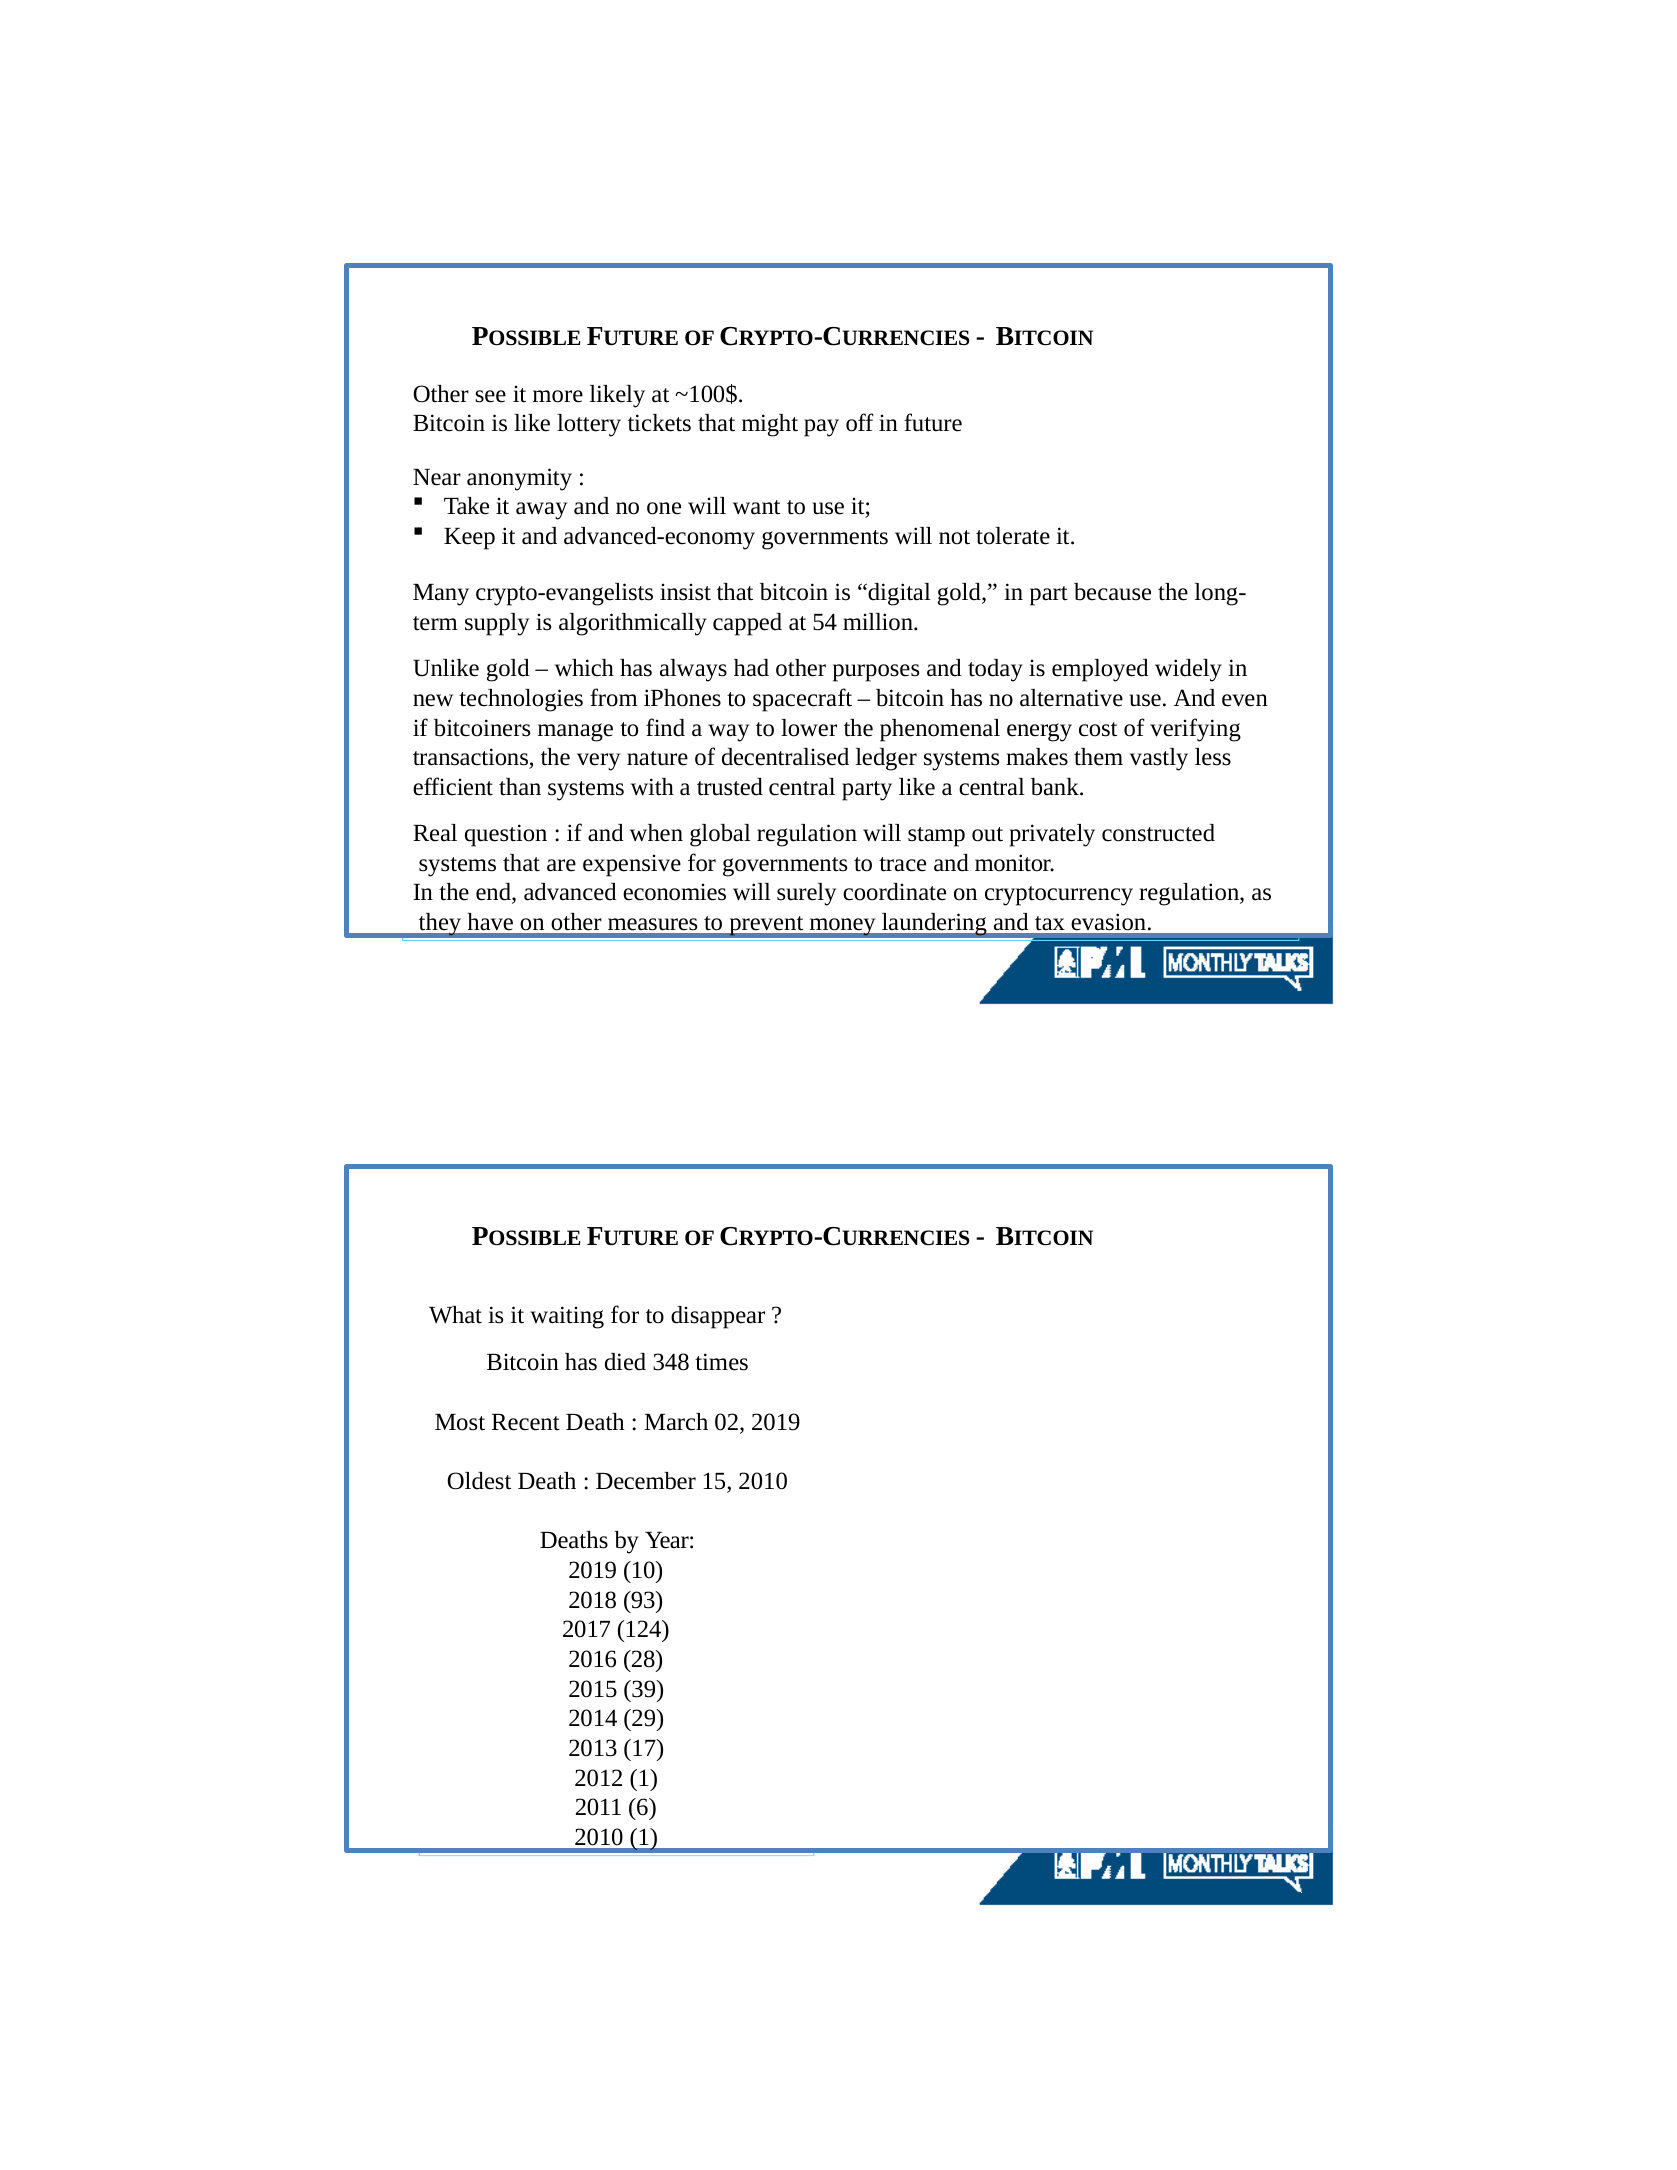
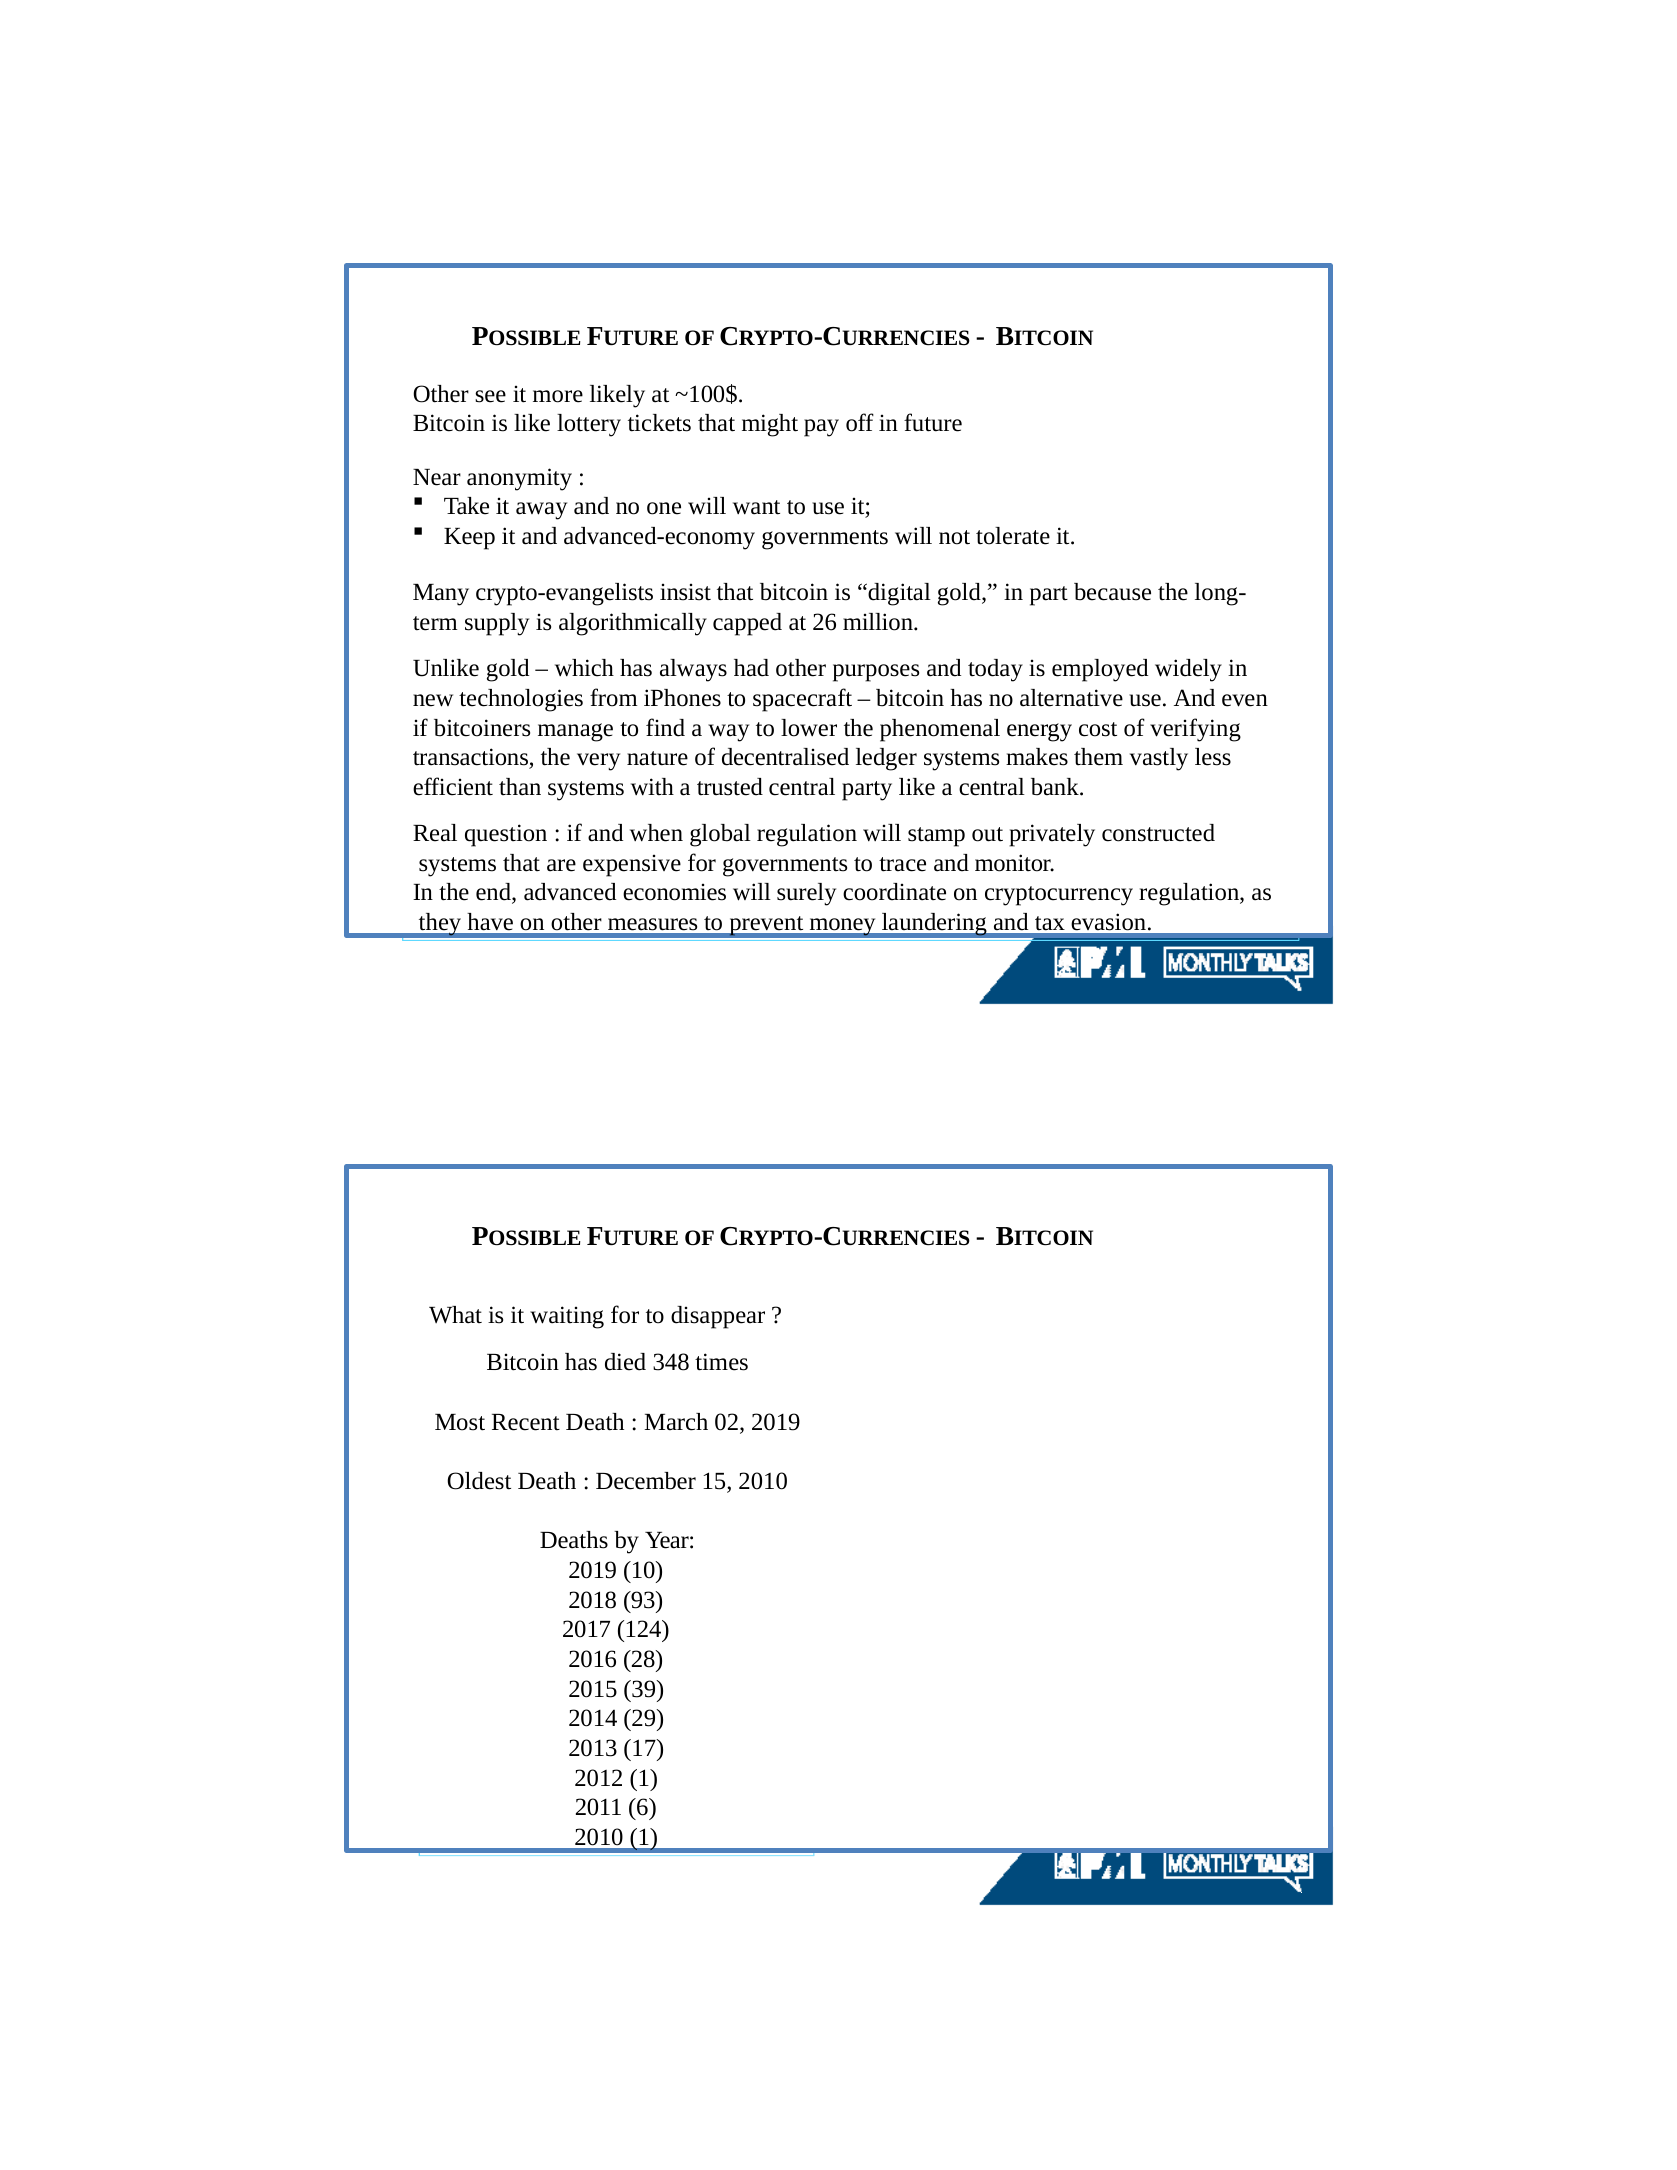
54: 54 -> 26
